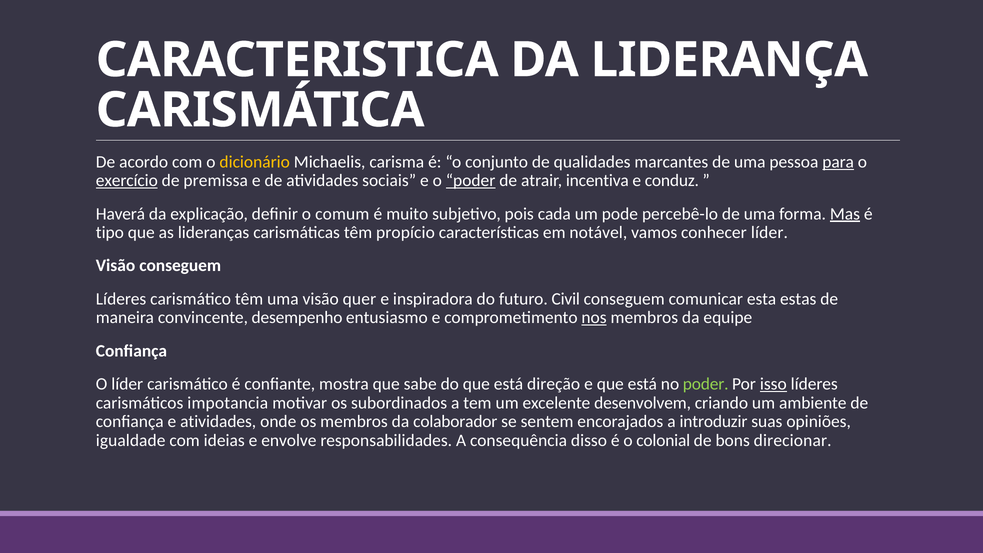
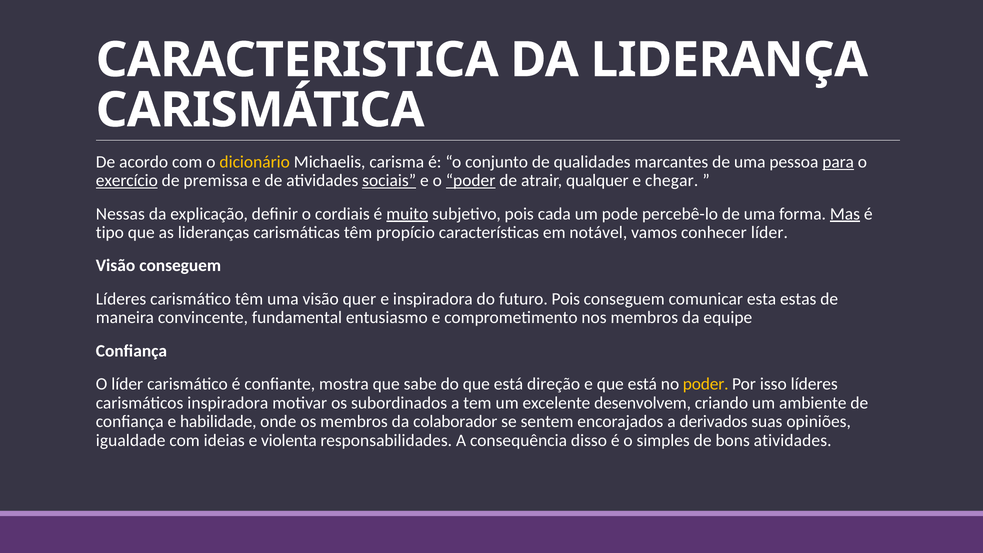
sociais underline: none -> present
incentiva: incentiva -> qualquer
conduz: conduz -> chegar
Haverá: Haverá -> Nessas
comum: comum -> cordiais
muito underline: none -> present
futuro Civil: Civil -> Pois
desempenho: desempenho -> fundamental
nos underline: present -> none
poder at (706, 384) colour: light green -> yellow
isso underline: present -> none
carismáticos impotancia: impotancia -> inspiradora
e atividades: atividades -> habilidade
introduzir: introduzir -> derivados
envolve: envolve -> violenta
colonial: colonial -> simples
bons direcionar: direcionar -> atividades
